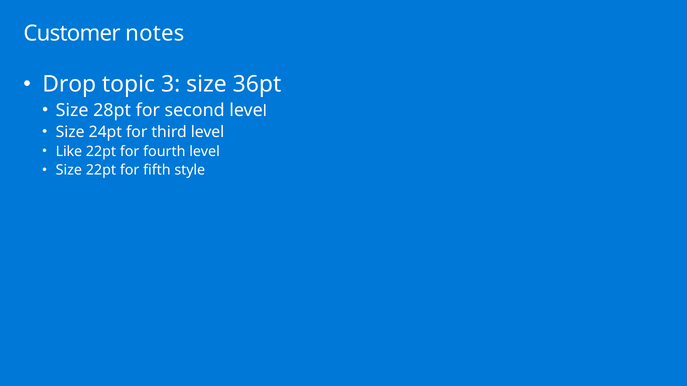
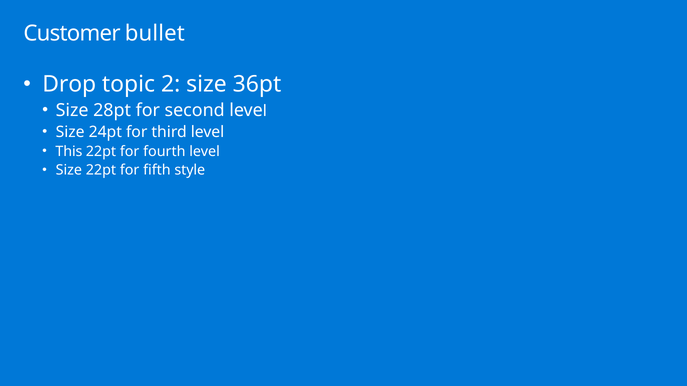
notes: notes -> bullet
3: 3 -> 2
Like: Like -> This
